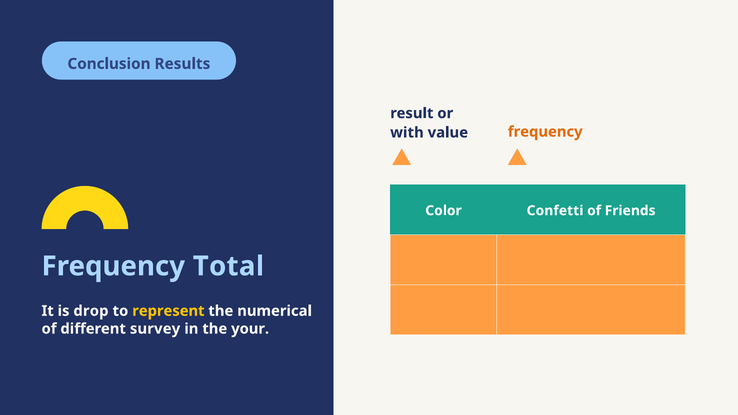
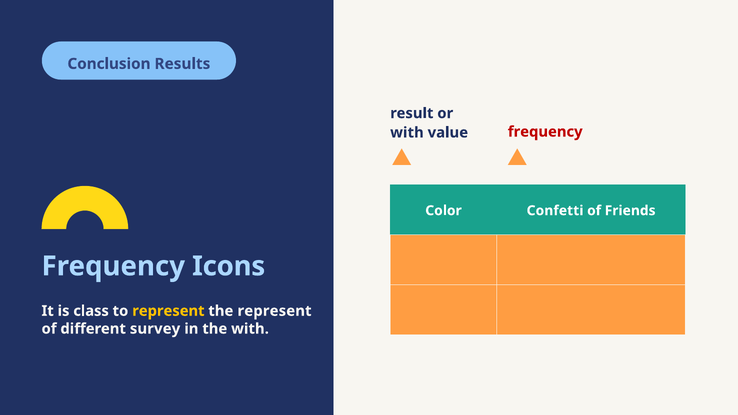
frequency at (545, 132) colour: orange -> red
Total: Total -> Icons
drop: drop -> class
the numerical: numerical -> represent
the your: your -> with
